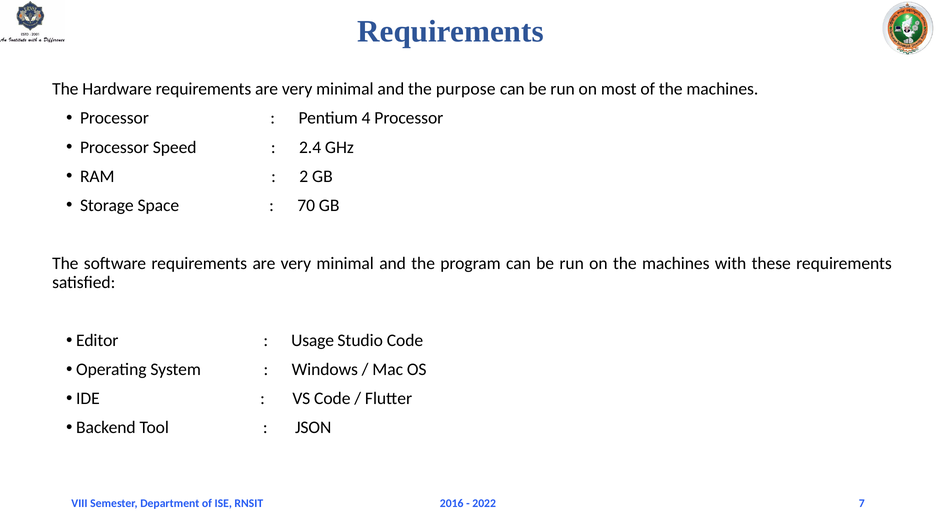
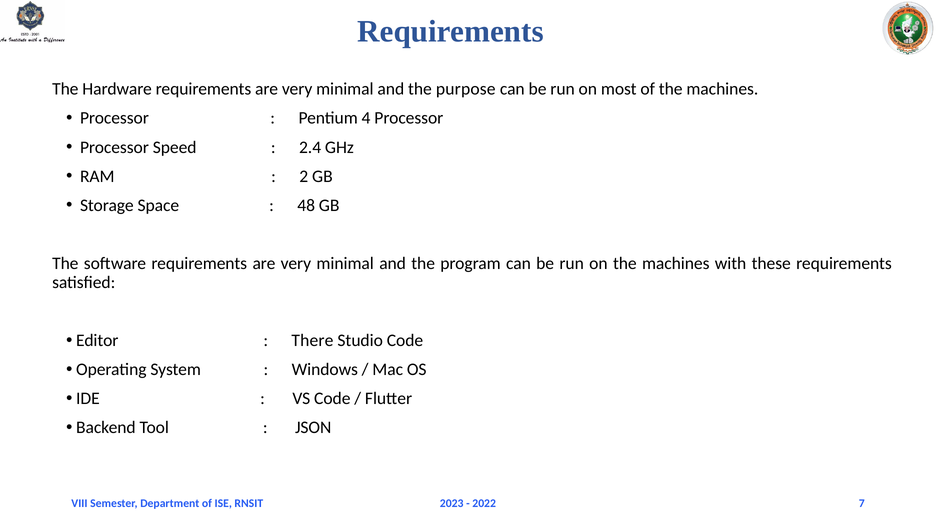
70: 70 -> 48
Usage: Usage -> There
2016: 2016 -> 2023
